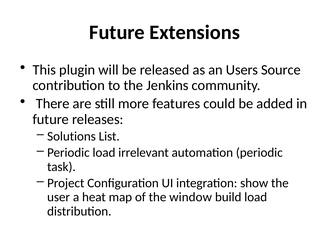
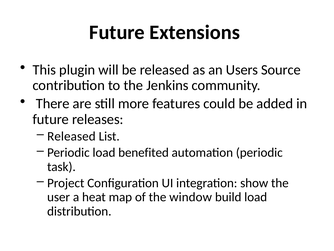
Solutions at (71, 136): Solutions -> Released
irrelevant: irrelevant -> benefited
